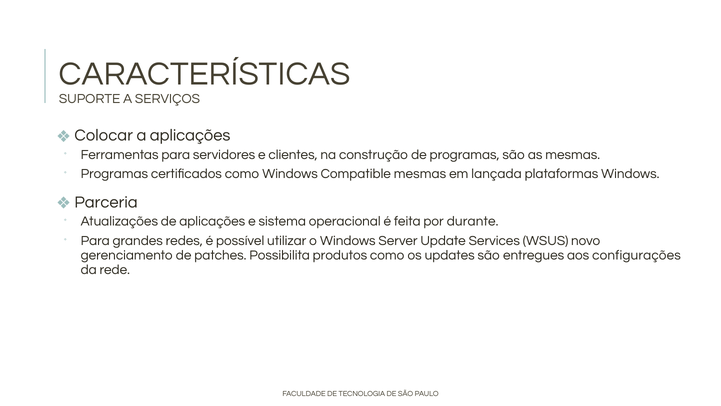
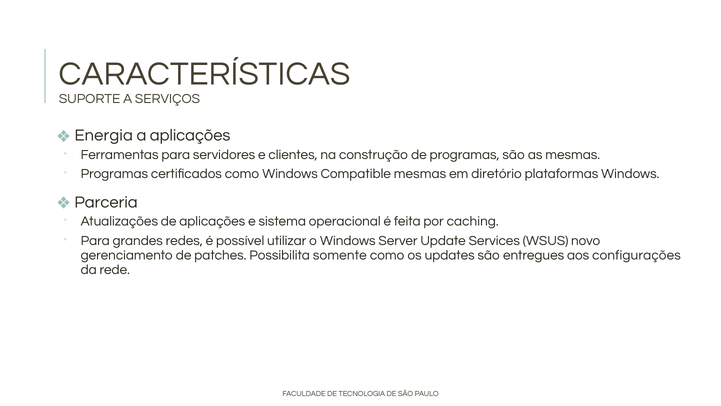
Colocar: Colocar -> Energia
lançada: lançada -> diretório
durante: durante -> caching
produtos: produtos -> somente
